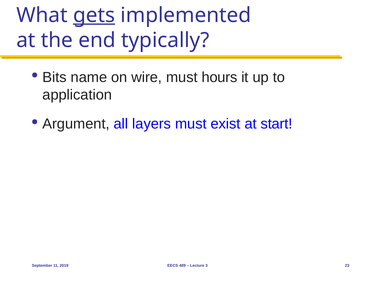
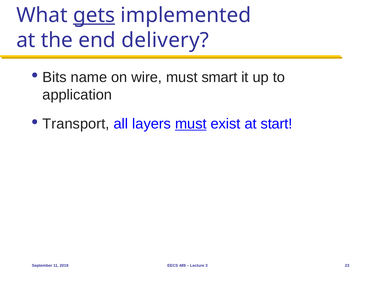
typically: typically -> delivery
hours: hours -> smart
Argument: Argument -> Transport
must at (191, 124) underline: none -> present
